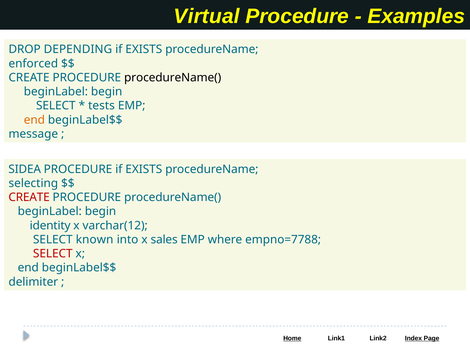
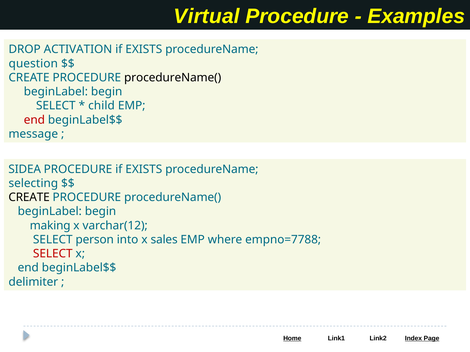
DEPENDING: DEPENDING -> ACTIVATION
enforced: enforced -> question
tests: tests -> child
end at (34, 120) colour: orange -> red
CREATE at (29, 198) colour: red -> black
identity: identity -> making
known: known -> person
